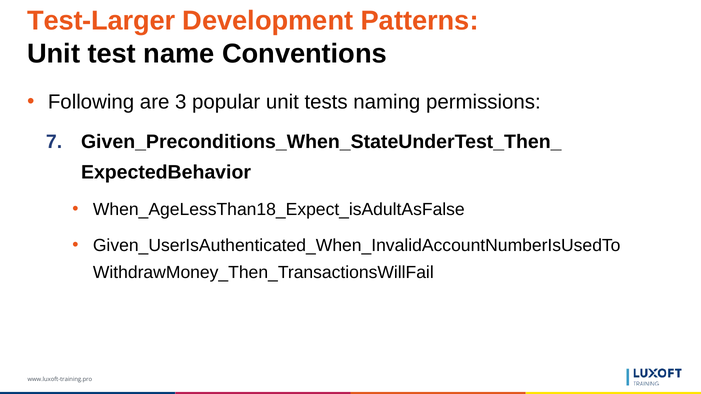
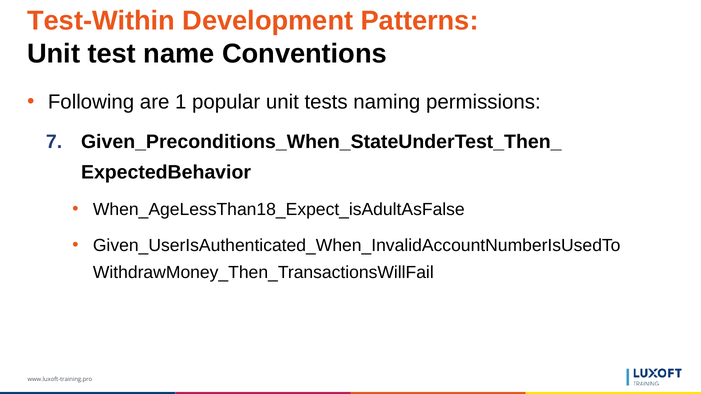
Test-Larger: Test-Larger -> Test-Within
3: 3 -> 1
